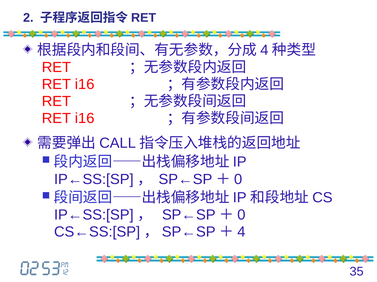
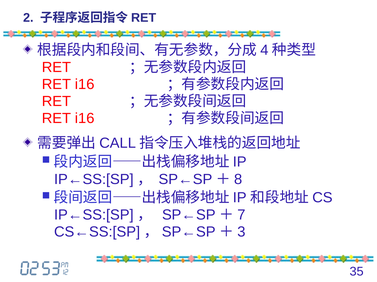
0 at (238, 180): 0 -> 8
0 at (241, 215): 0 -> 7
4 at (241, 232): 4 -> 3
